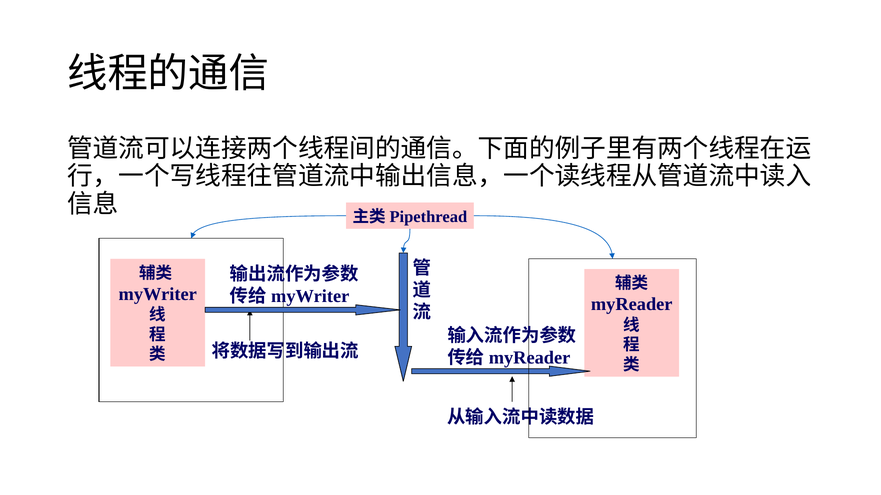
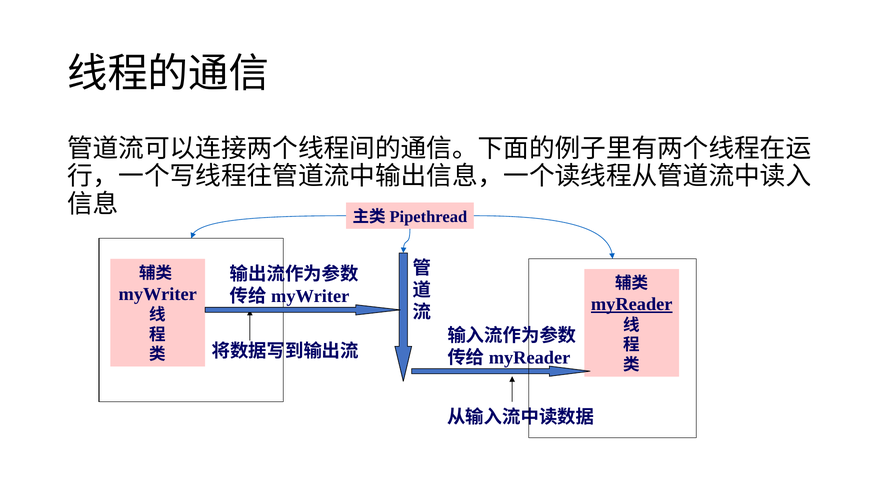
myReader underline: none -> present
